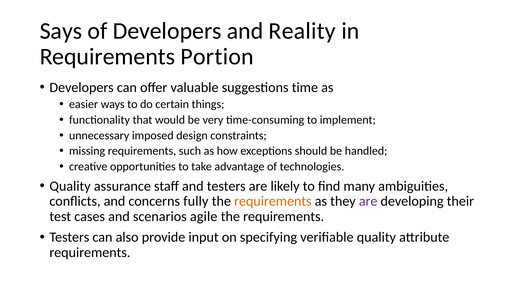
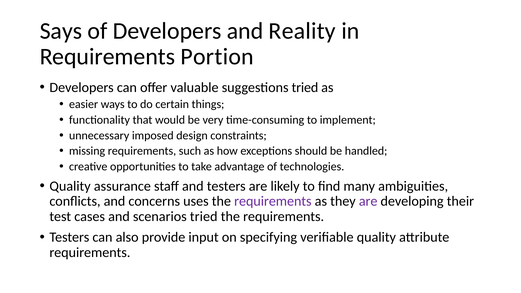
suggestions time: time -> tried
fully: fully -> uses
requirements at (273, 201) colour: orange -> purple
scenarios agile: agile -> tried
